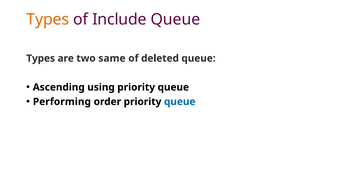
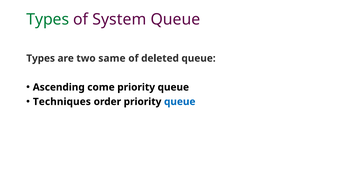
Types at (48, 19) colour: orange -> green
Include: Include -> System
using: using -> come
Performing: Performing -> Techniques
